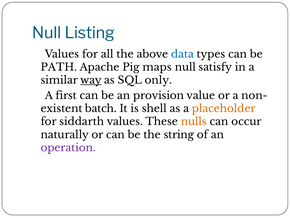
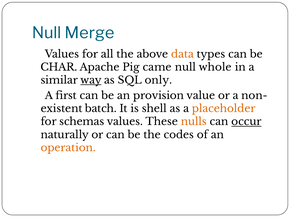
Listing: Listing -> Merge
data colour: blue -> orange
PATH: PATH -> CHAR
maps: maps -> came
satisfy: satisfy -> whole
siddarth: siddarth -> schemas
occur underline: none -> present
string: string -> codes
operation colour: purple -> orange
